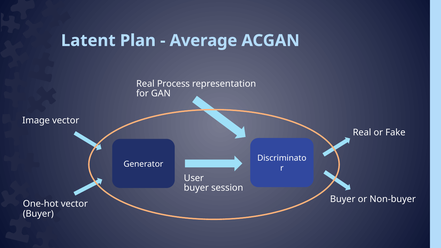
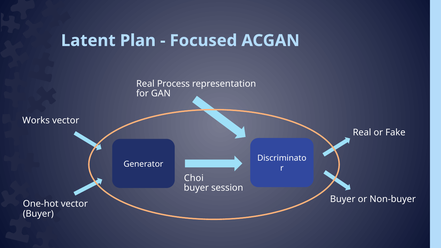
Average: Average -> Focused
Image: Image -> Works
User: User -> Choi
